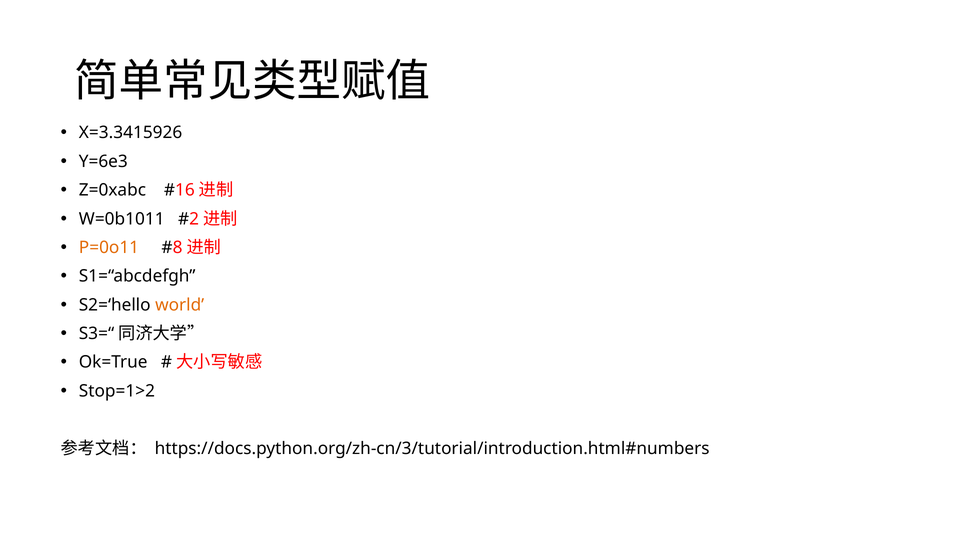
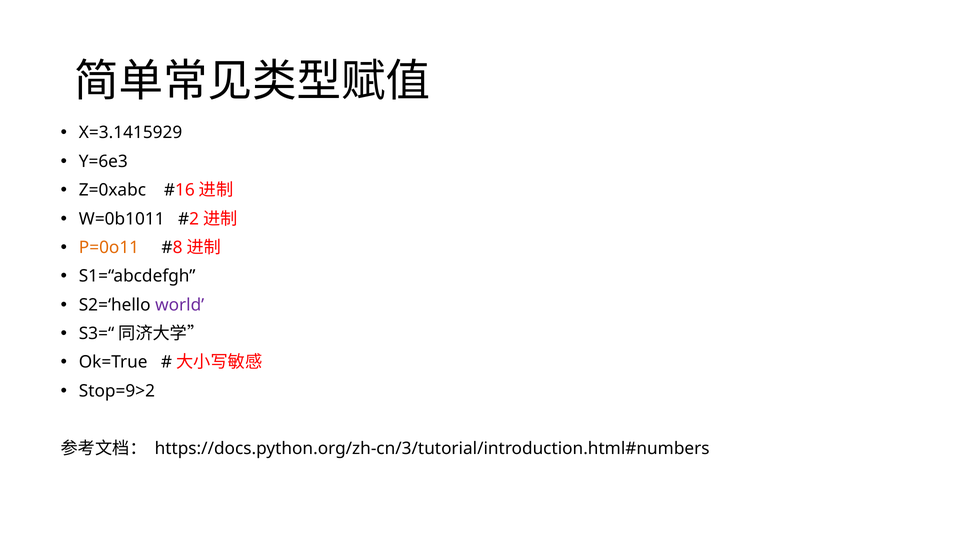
X=3.3415926: X=3.3415926 -> X=3.1415929
world colour: orange -> purple
Stop=1>2: Stop=1>2 -> Stop=9>2
